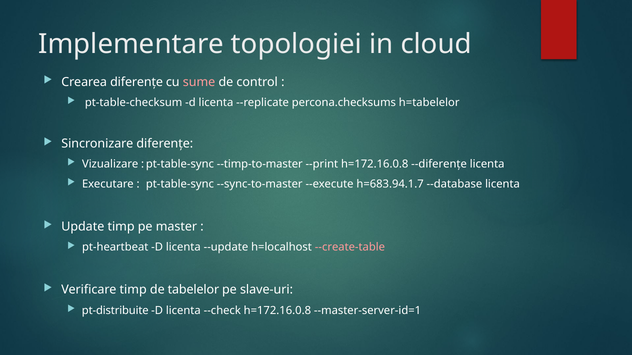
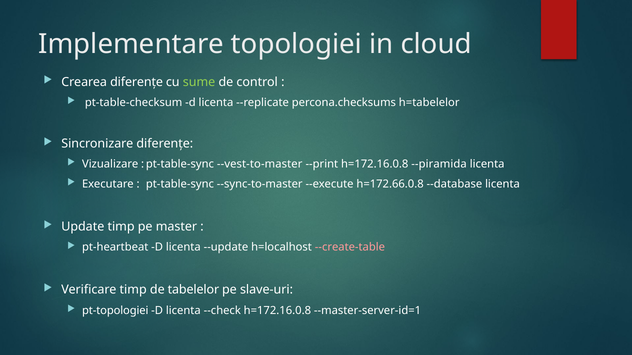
sume colour: pink -> light green
--timp-to-master: --timp-to-master -> --vest-to-master
--diferențe: --diferențe -> --piramida
h=683.94.1.7: h=683.94.1.7 -> h=172.66.0.8
pt-distribuite: pt-distribuite -> pt-topologiei
